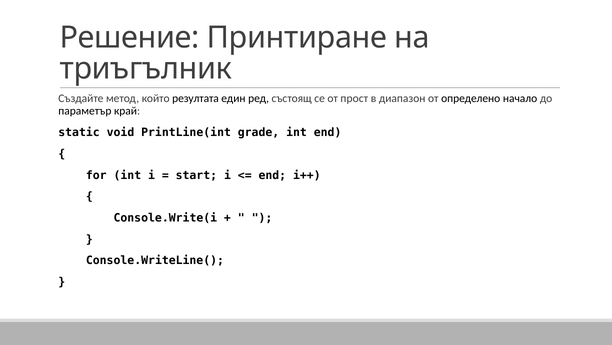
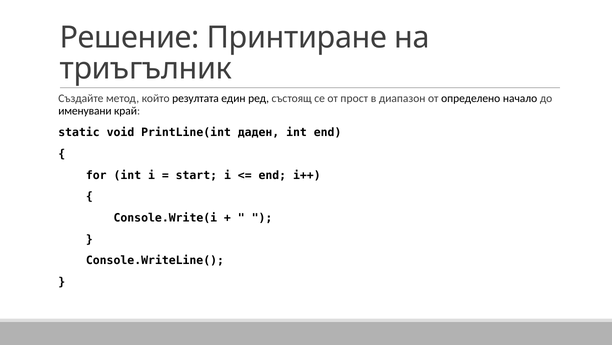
параметър: параметър -> именувани
grade: grade -> даден
